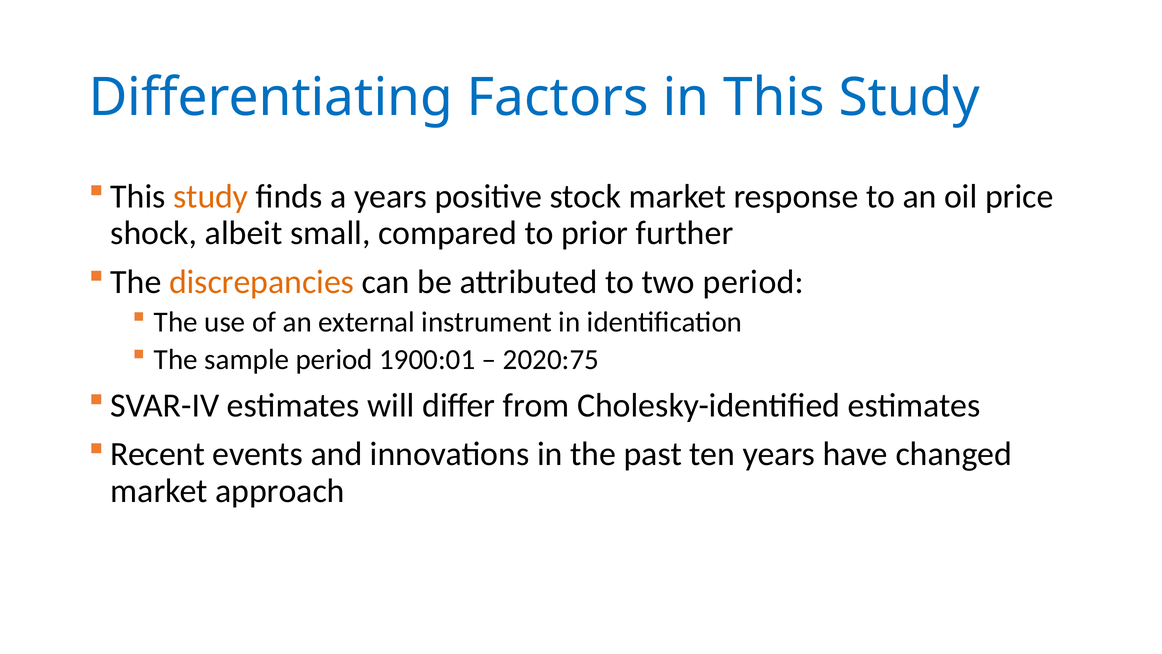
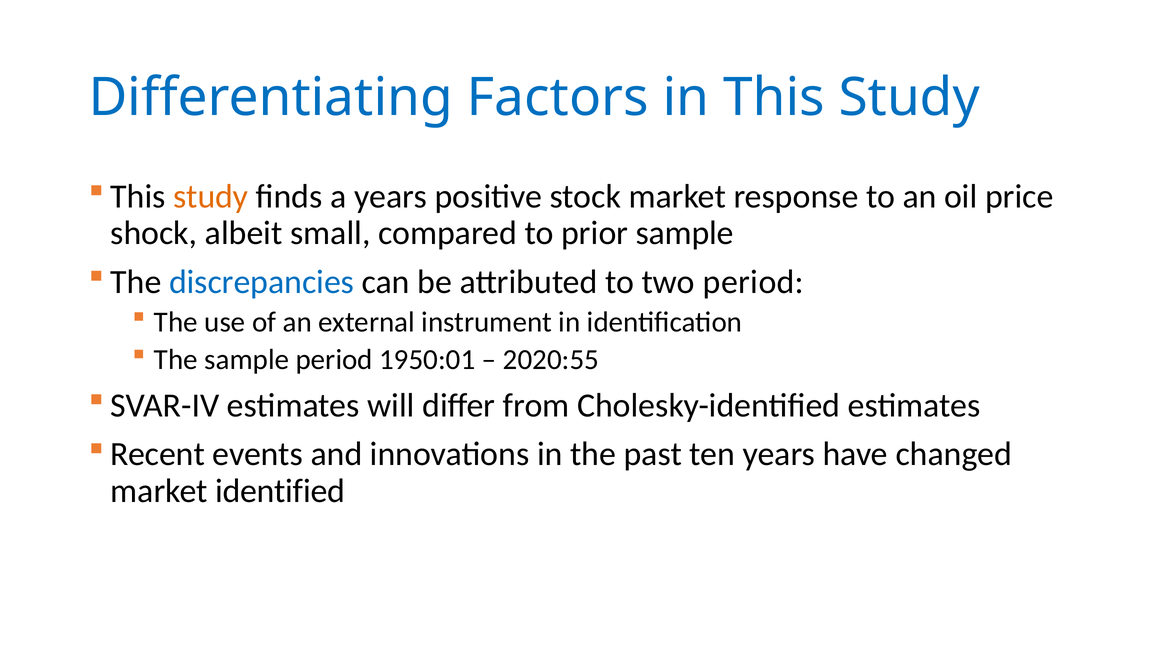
prior further: further -> sample
discrepancies colour: orange -> blue
1900:01: 1900:01 -> 1950:01
2020:75: 2020:75 -> 2020:55
approach: approach -> identified
